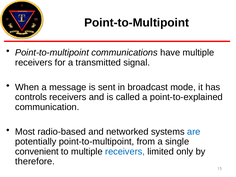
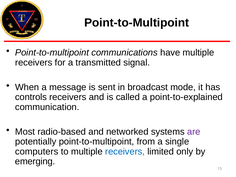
are colour: blue -> purple
convenient: convenient -> computers
therefore: therefore -> emerging
